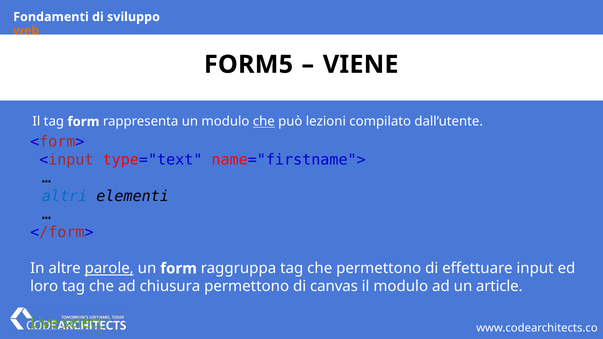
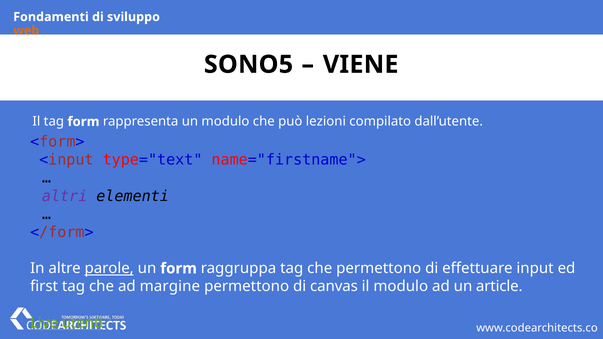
FORM5: FORM5 -> SONO5
che at (264, 122) underline: present -> none
altri colour: blue -> purple
loro: loro -> first
chiusura: chiusura -> margine
select: select -> utenti
